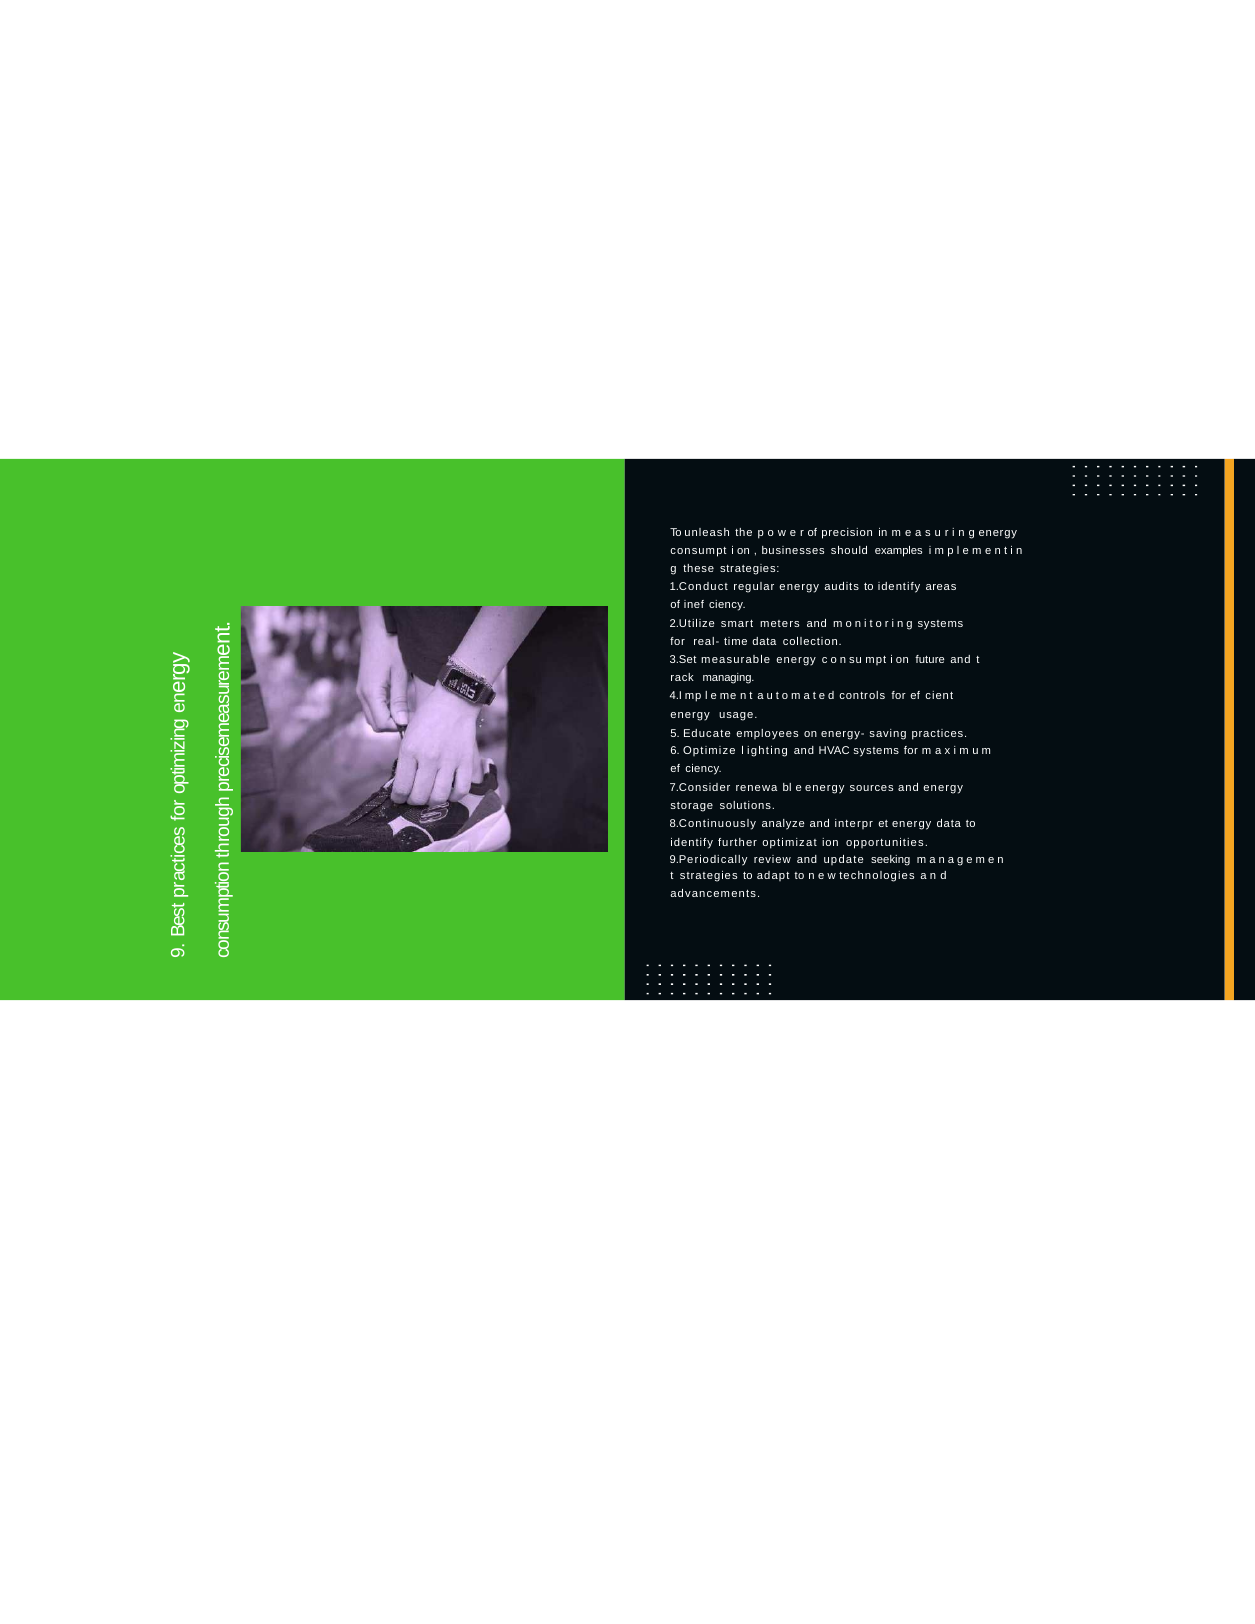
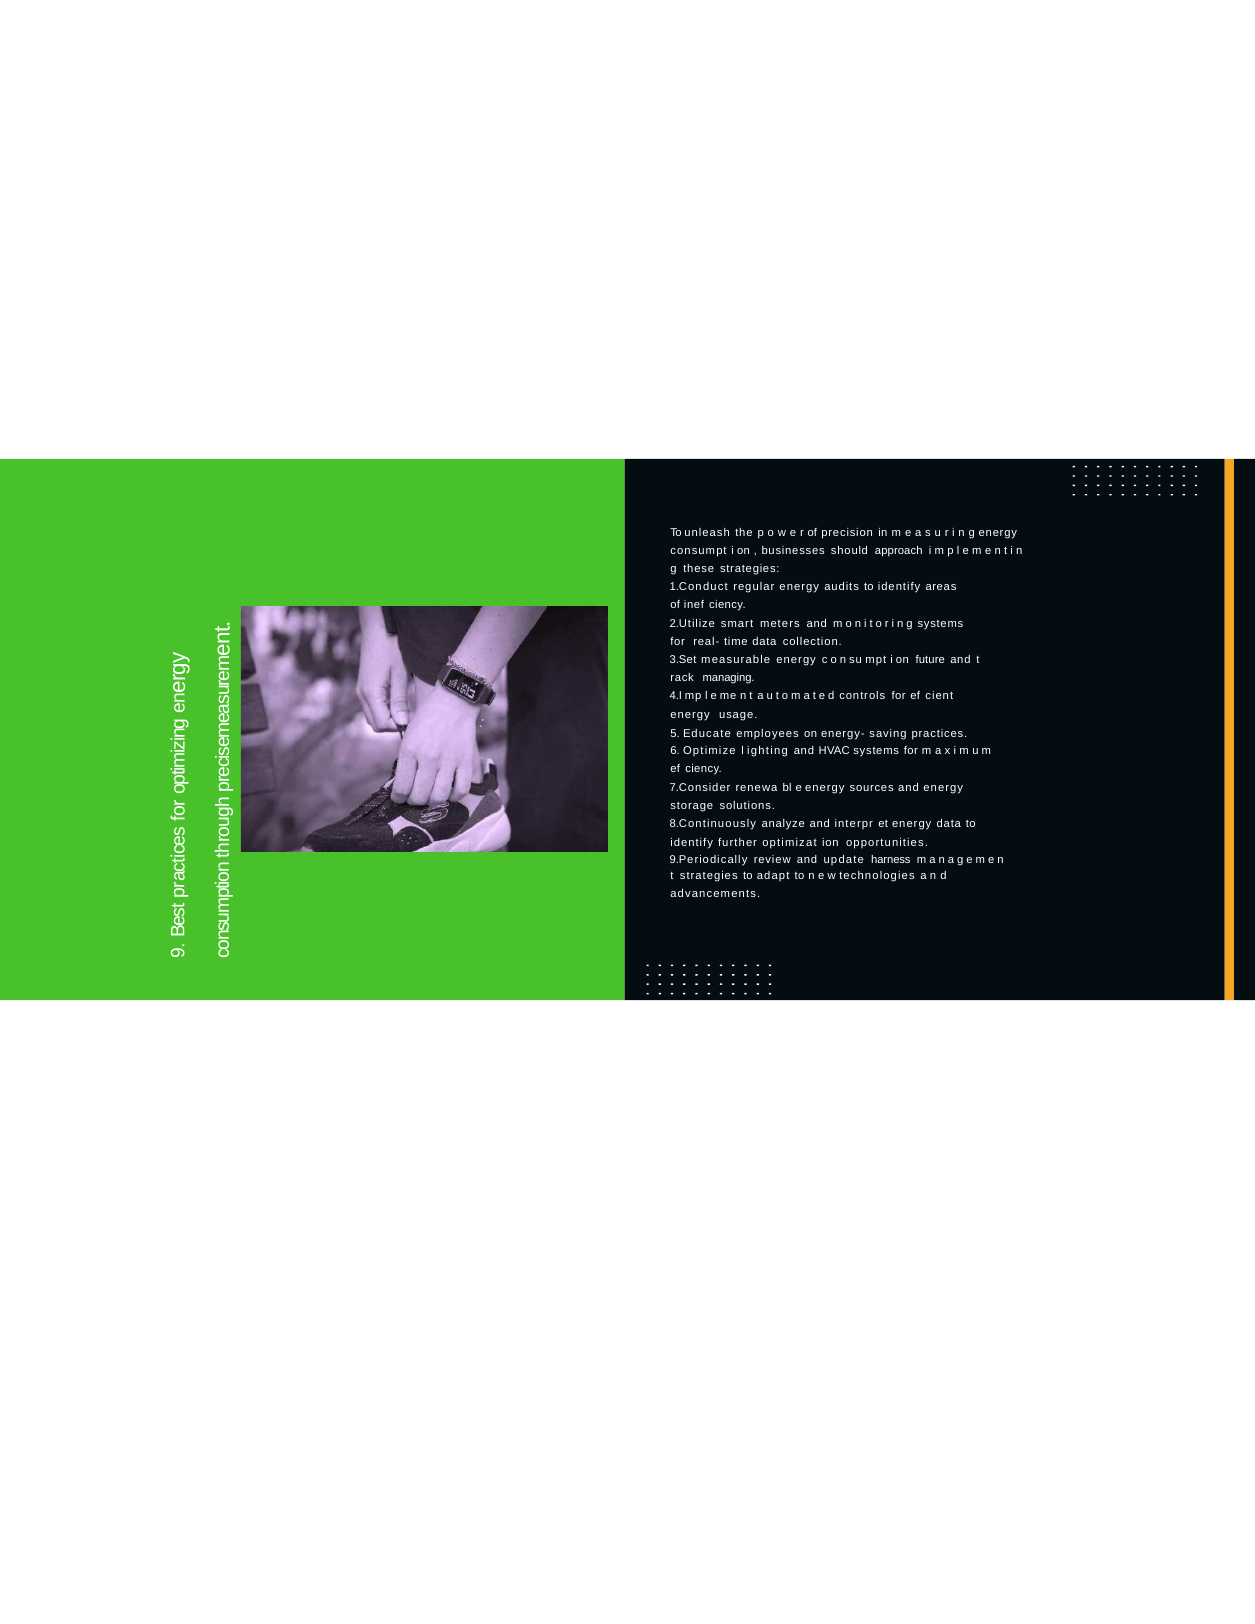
examples: examples -> approach
seeking: seeking -> harness
